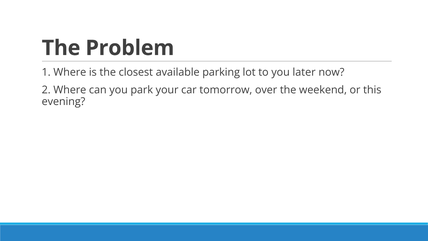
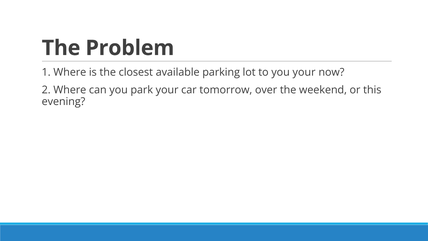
you later: later -> your
